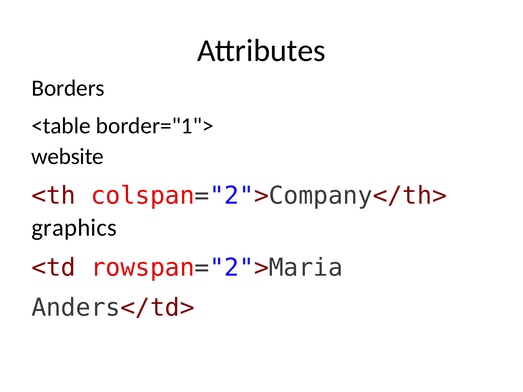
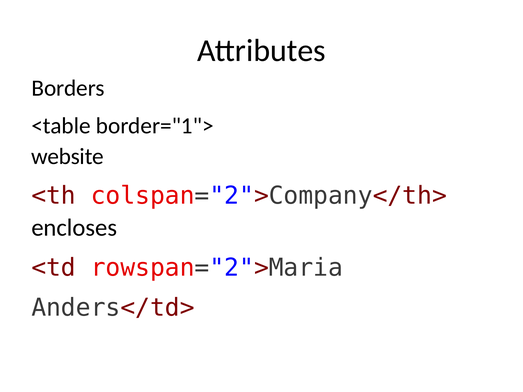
graphics: graphics -> encloses
